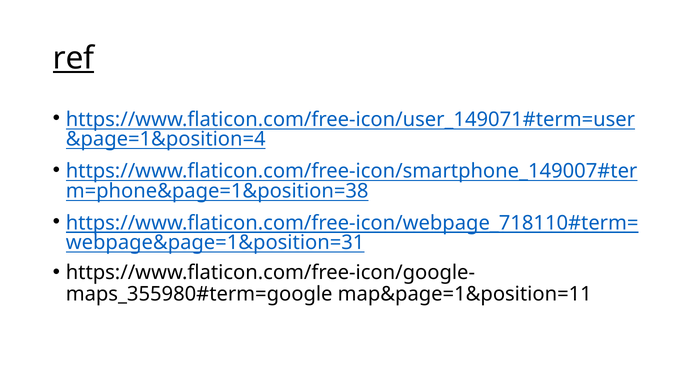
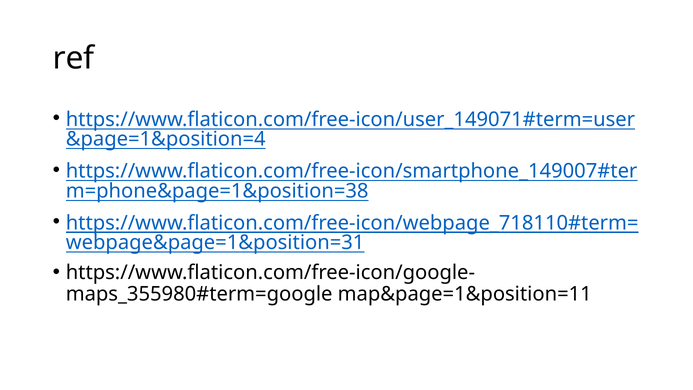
ref underline: present -> none
